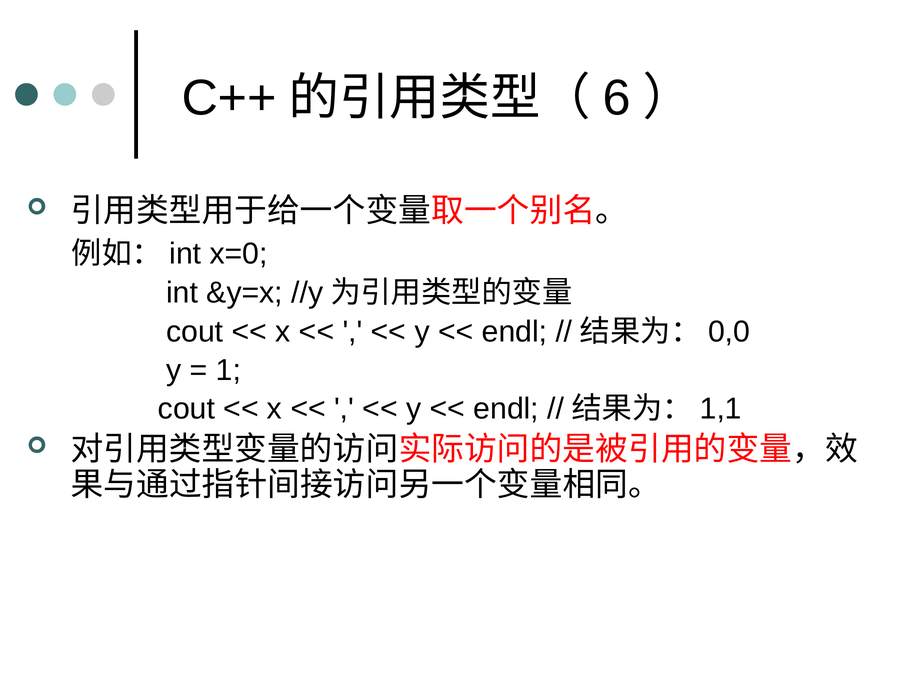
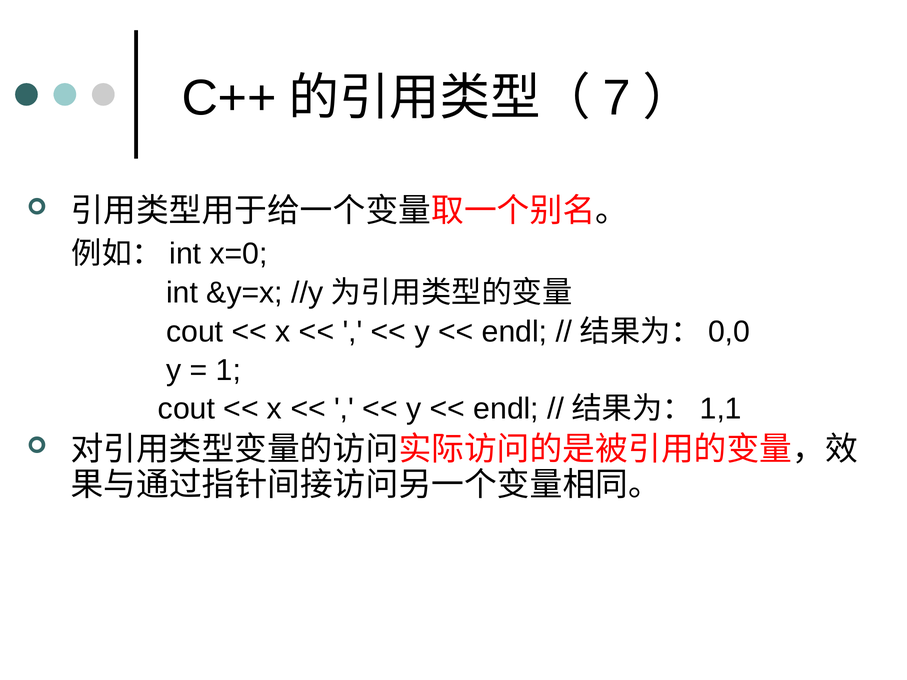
6: 6 -> 7
